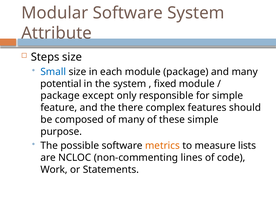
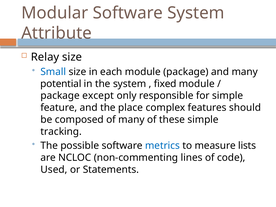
Steps: Steps -> Relay
there: there -> place
purpose: purpose -> tracking
metrics colour: orange -> blue
Work: Work -> Used
